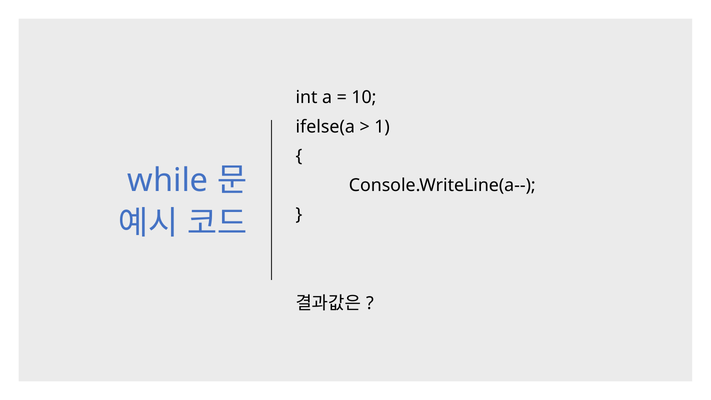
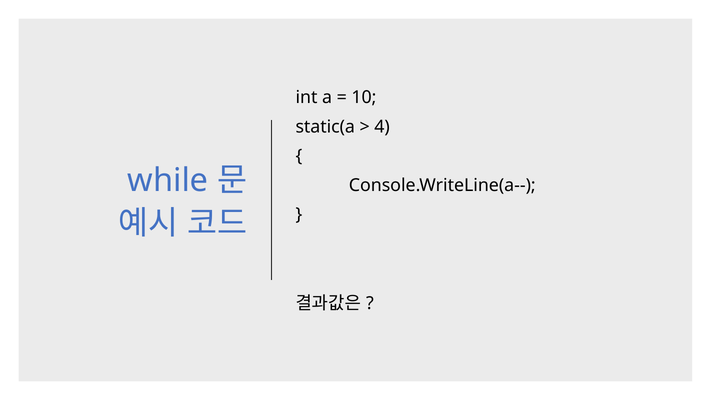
ifelse(a: ifelse(a -> static(a
1: 1 -> 4
